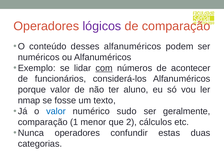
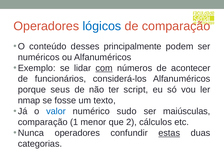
lógicos colour: purple -> blue
desses alfanuméricos: alfanuméricos -> principalmente
porque valor: valor -> seus
aluno: aluno -> script
geralmente: geralmente -> maiúsculas
estas underline: none -> present
